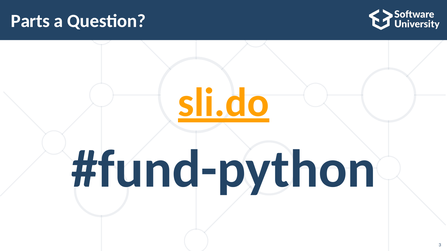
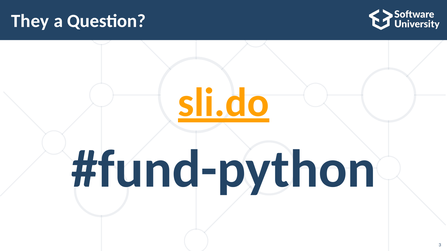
Parts: Parts -> They
